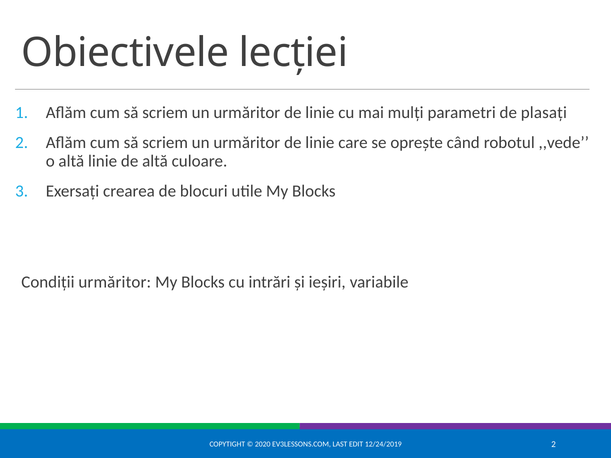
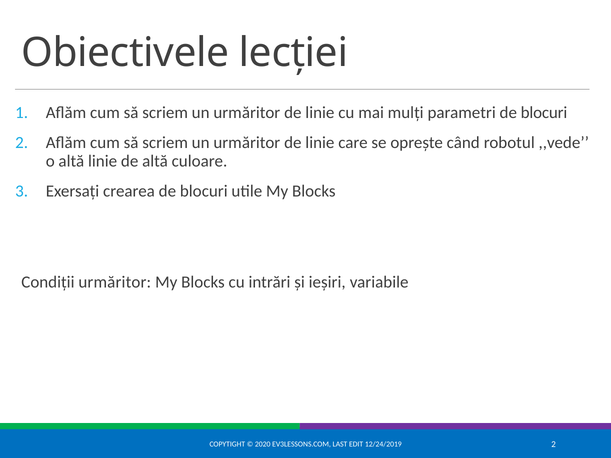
parametri de plasați: plasați -> blocuri
